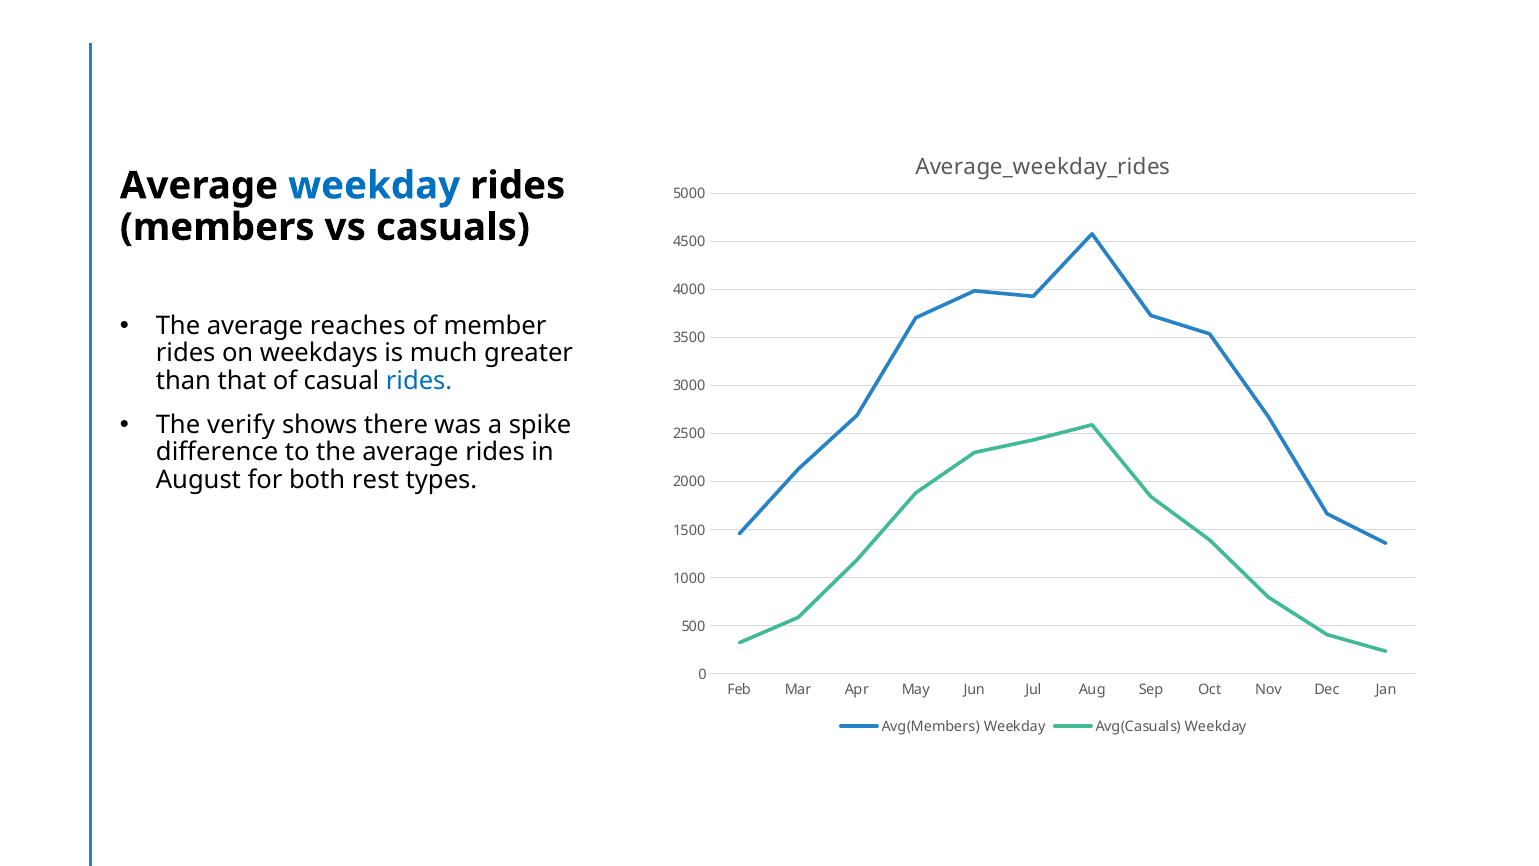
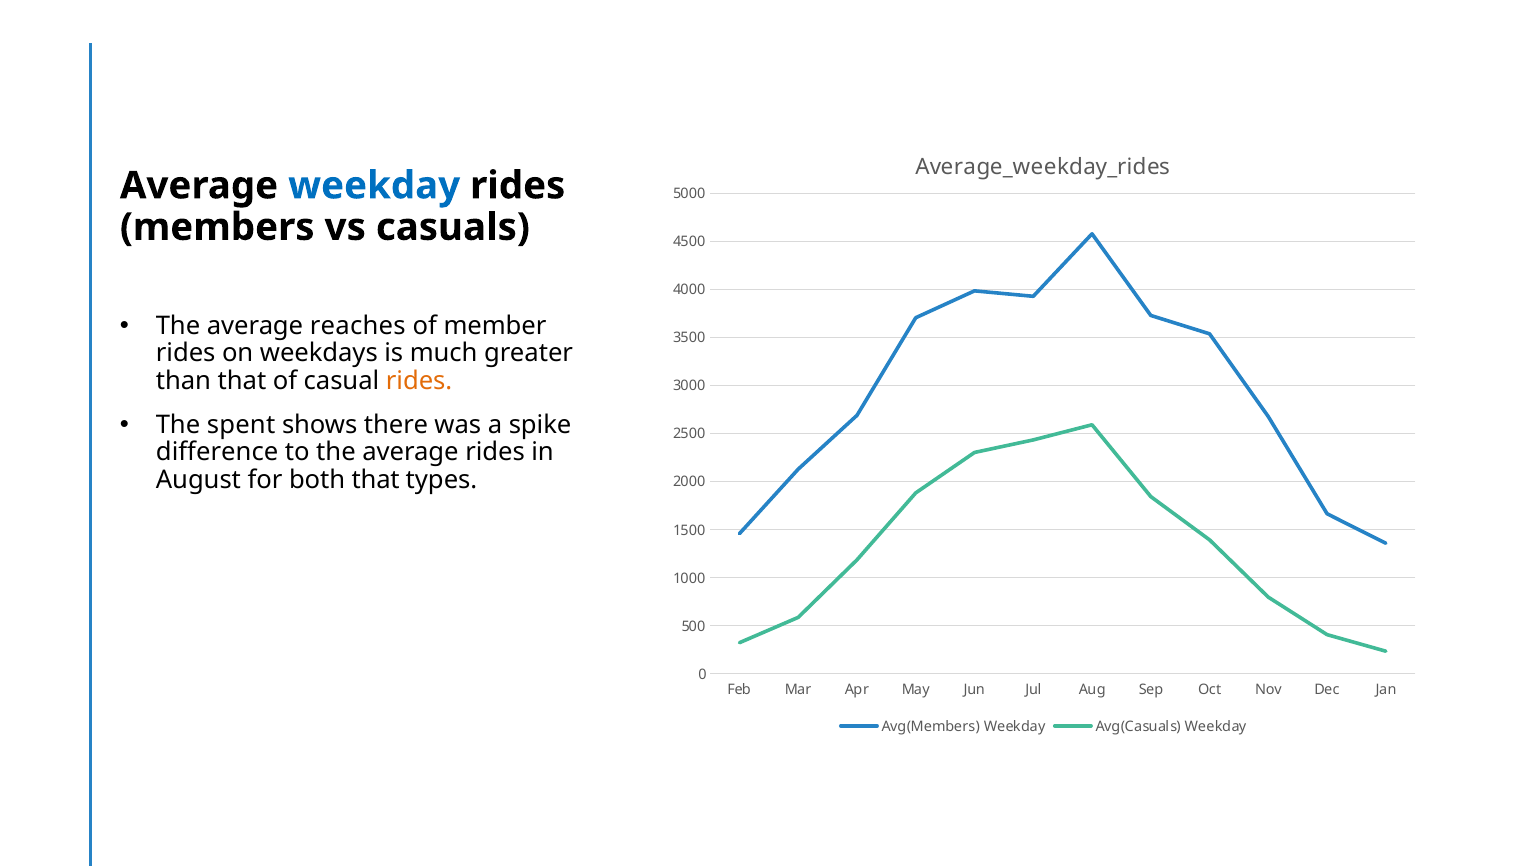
rides at (419, 381) colour: blue -> orange
verify: verify -> spent
both rest: rest -> that
